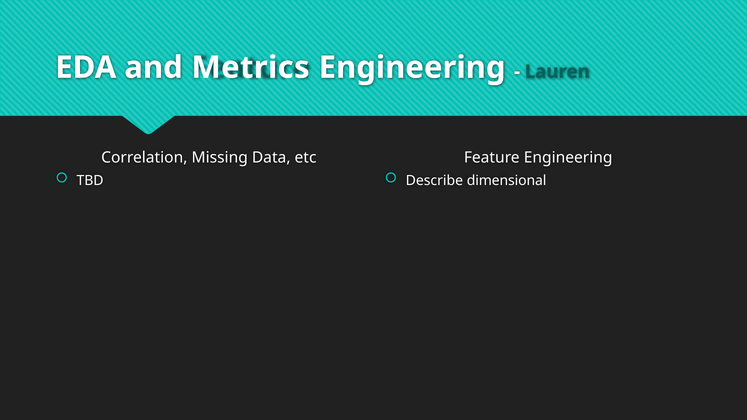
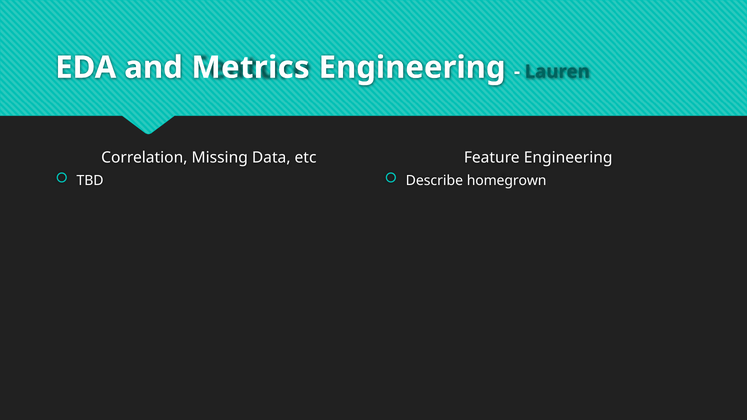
dimensional: dimensional -> homegrown
